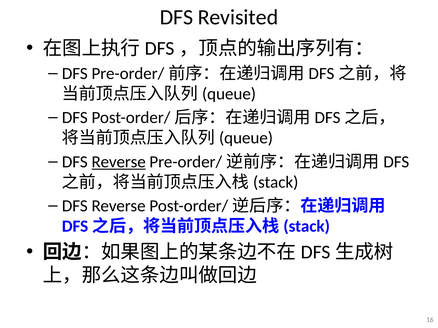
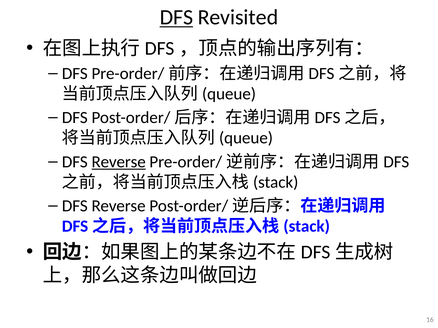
DFS at (176, 17) underline: none -> present
